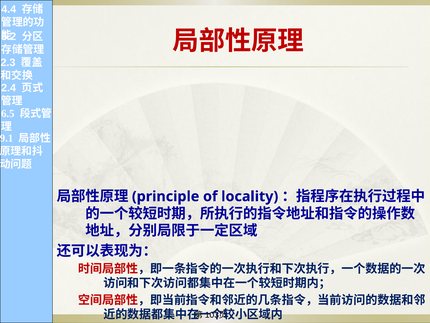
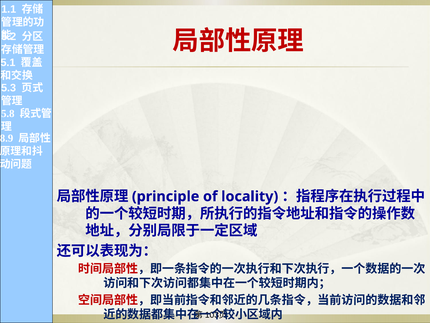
4.4: 4.4 -> 1.1
2.3: 2.3 -> 5.1
2.4: 2.4 -> 5.3
6.5: 6.5 -> 5.8
9.1: 9.1 -> 8.9
